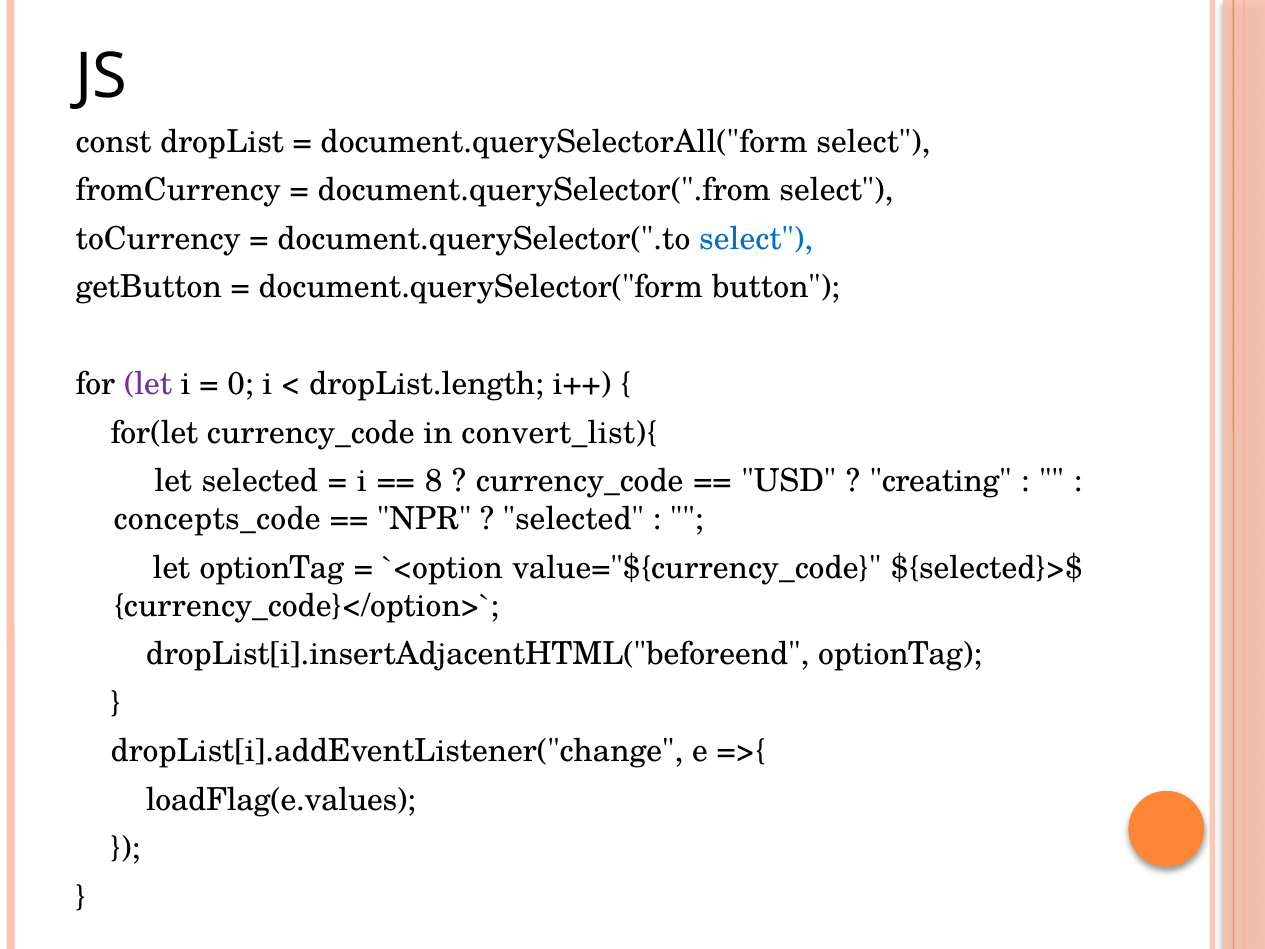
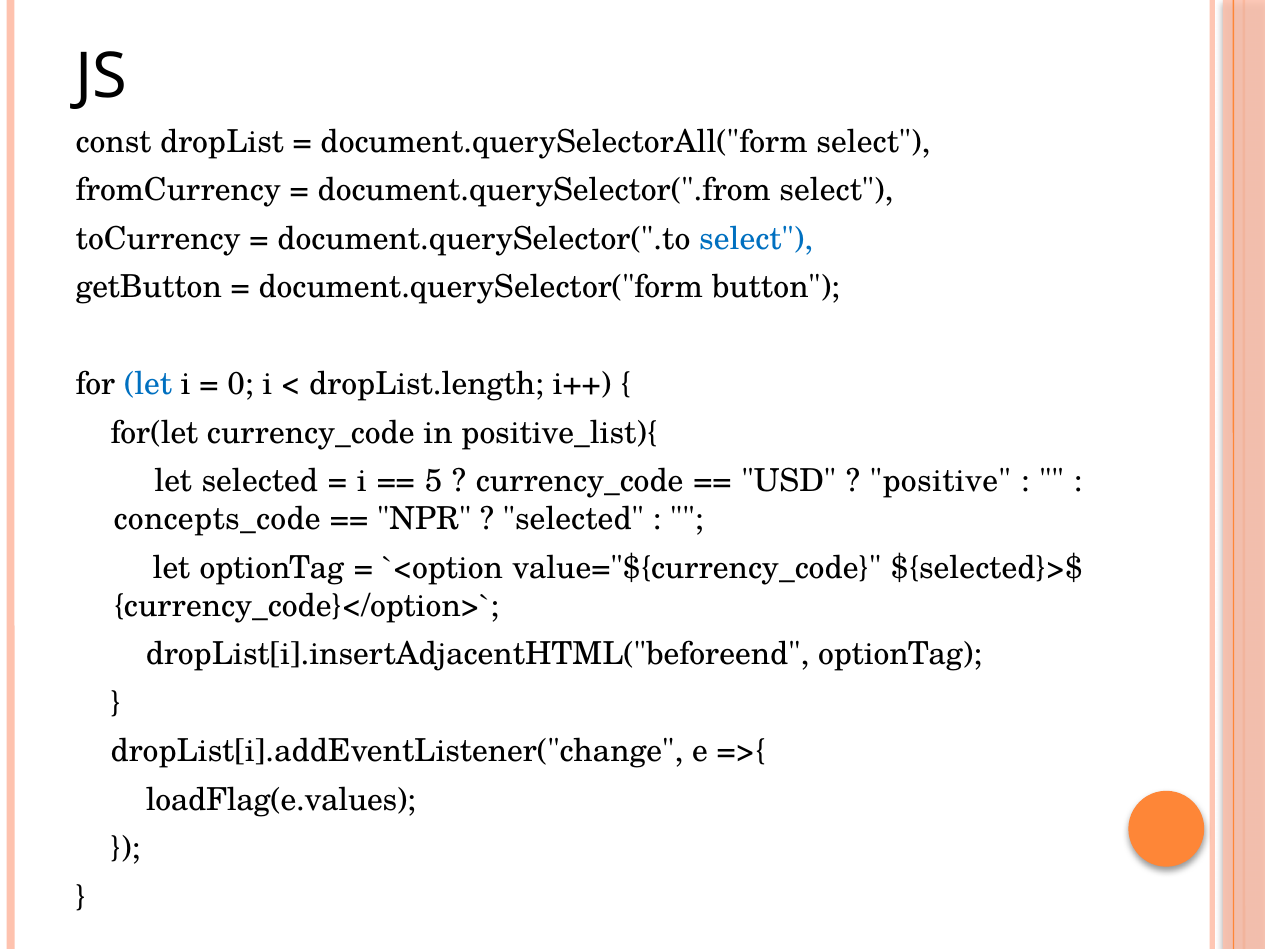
let at (148, 384) colour: purple -> blue
convert_list){: convert_list){ -> positive_list){
8: 8 -> 5
creating: creating -> positive
